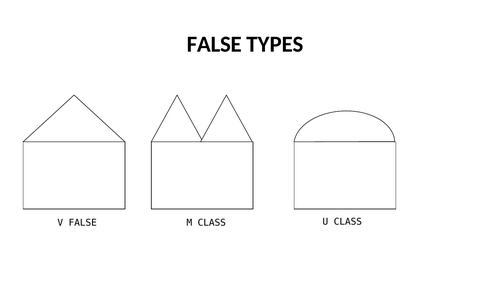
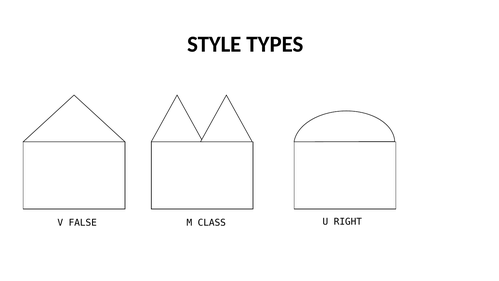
FALSE at (214, 44): FALSE -> STYLE
U CLASS: CLASS -> RIGHT
